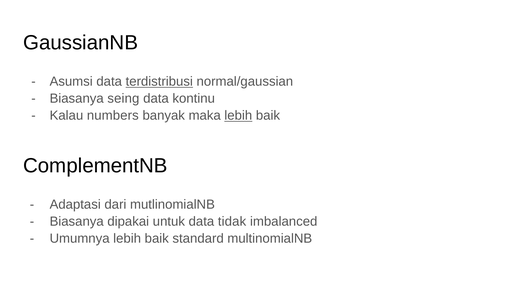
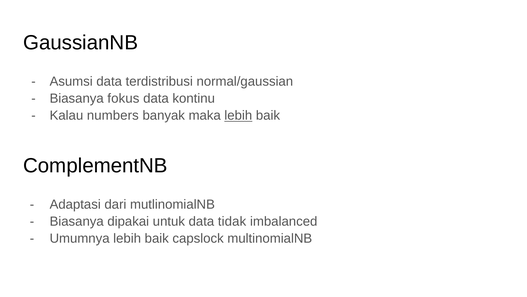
terdistribusi underline: present -> none
seing: seing -> fokus
standard: standard -> capslock
